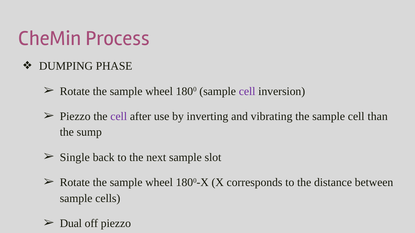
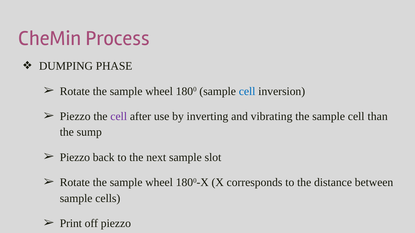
cell at (247, 91) colour: purple -> blue
Single at (75, 158): Single -> Piezzo
Dual: Dual -> Print
